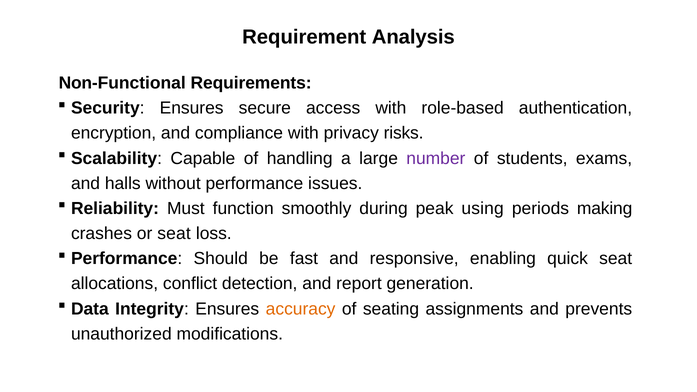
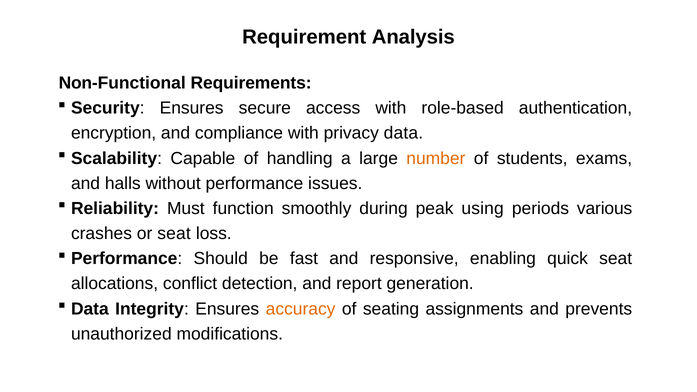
privacy risks: risks -> data
number colour: purple -> orange
making: making -> various
